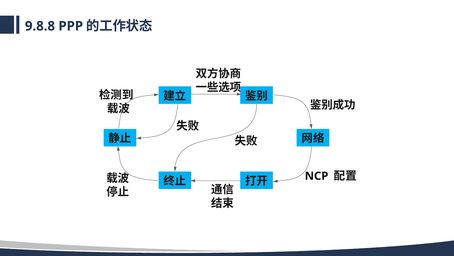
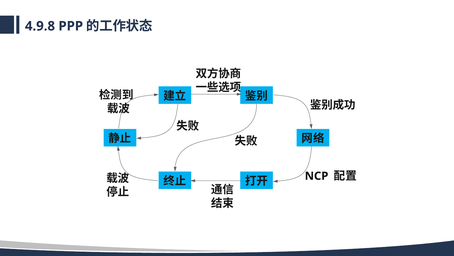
9.8.8: 9.8.8 -> 4.9.8
